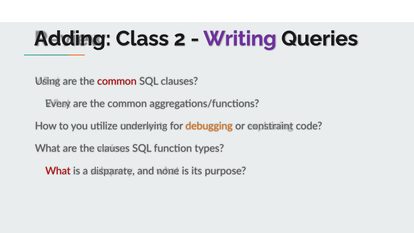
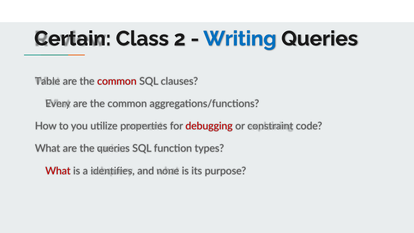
Adding: Adding -> Certain
Writing colour: purple -> blue
Using: Using -> Table
underlying: underlying -> properties
debugging colour: orange -> red
the clauses: clauses -> queries
disparate: disparate -> identifies
